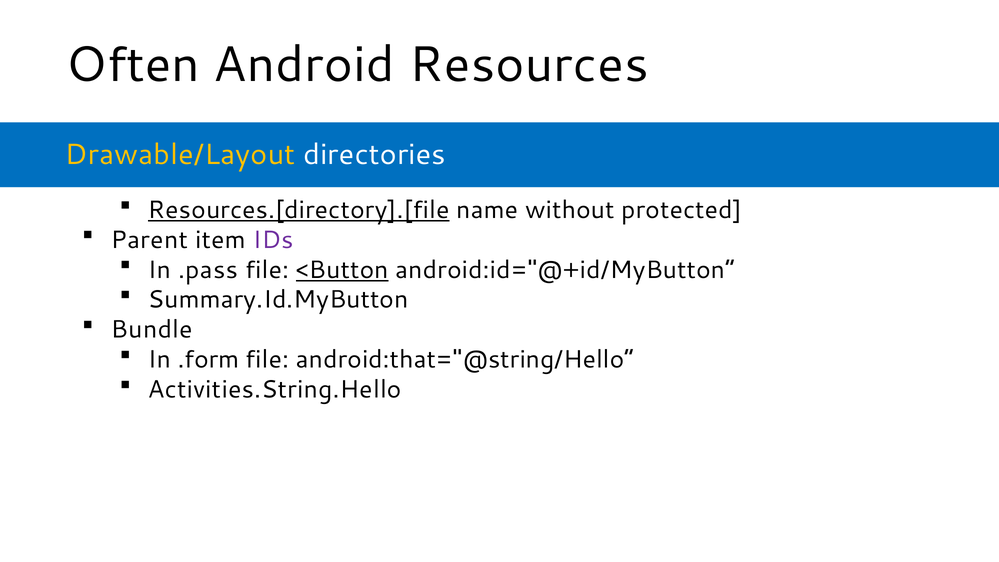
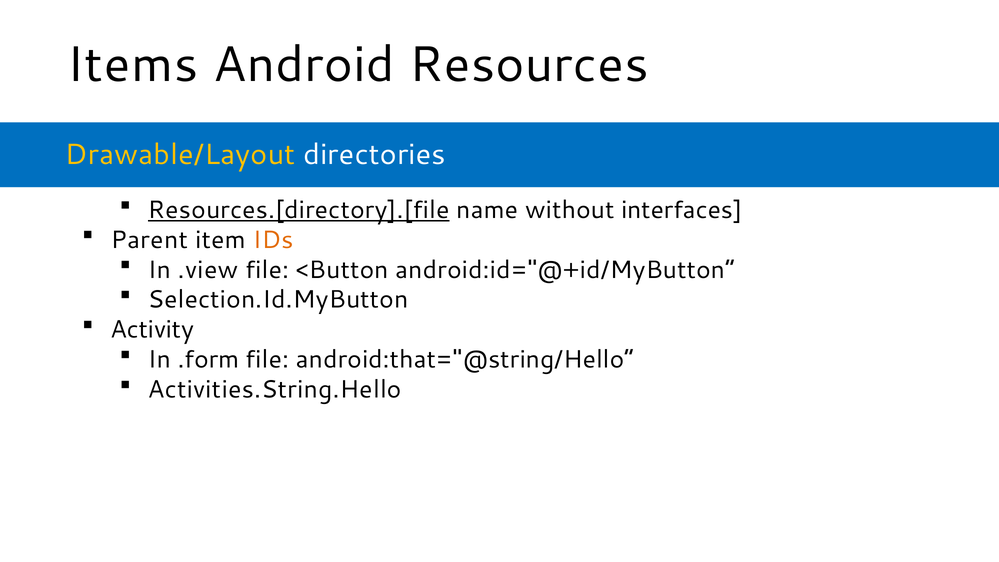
Often: Often -> Items
protected: protected -> interfaces
IDs colour: purple -> orange
.pass: .pass -> .view
<Button underline: present -> none
Summary.Id.MyButton: Summary.Id.MyButton -> Selection.Id.MyButton
Bundle: Bundle -> Activity
